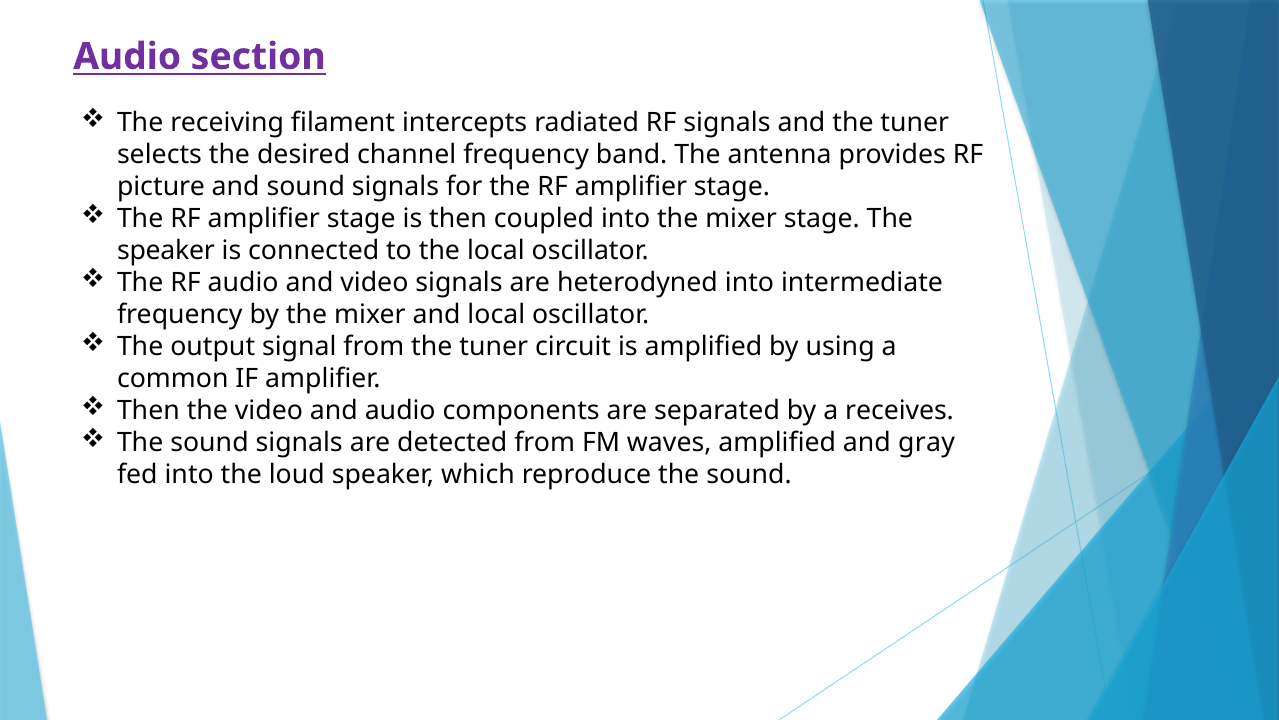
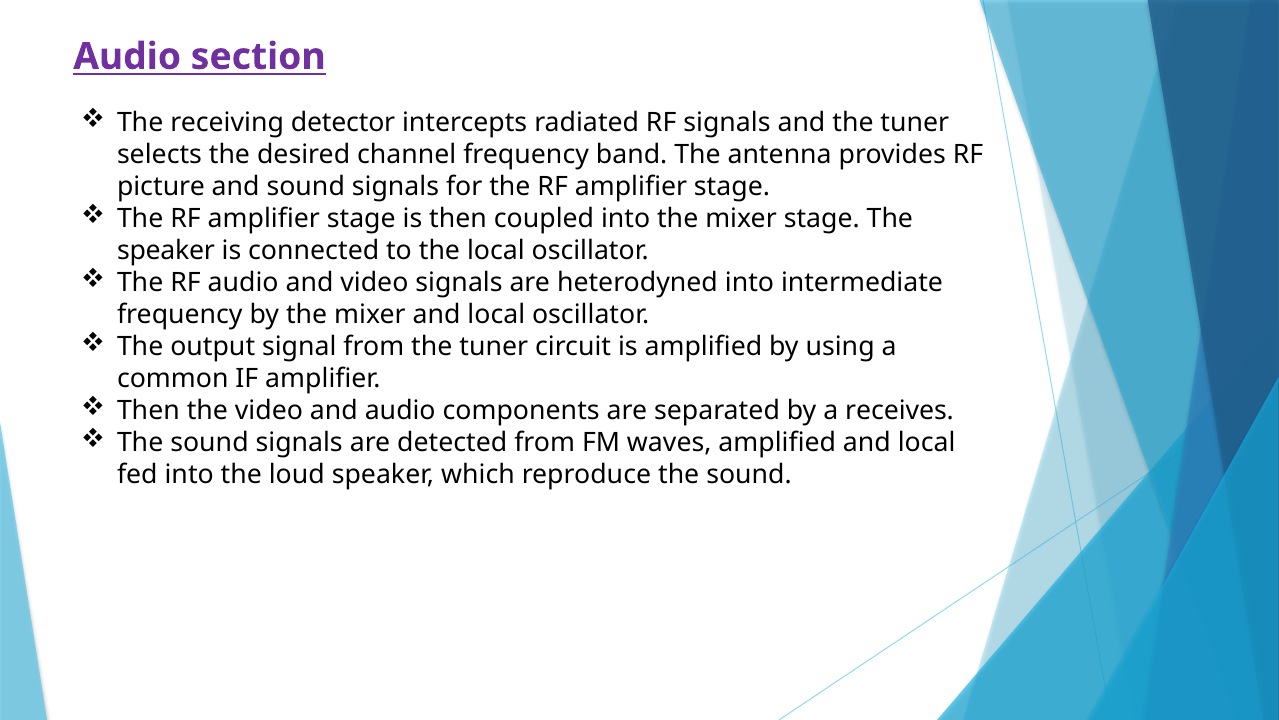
filament: filament -> detector
amplified and gray: gray -> local
